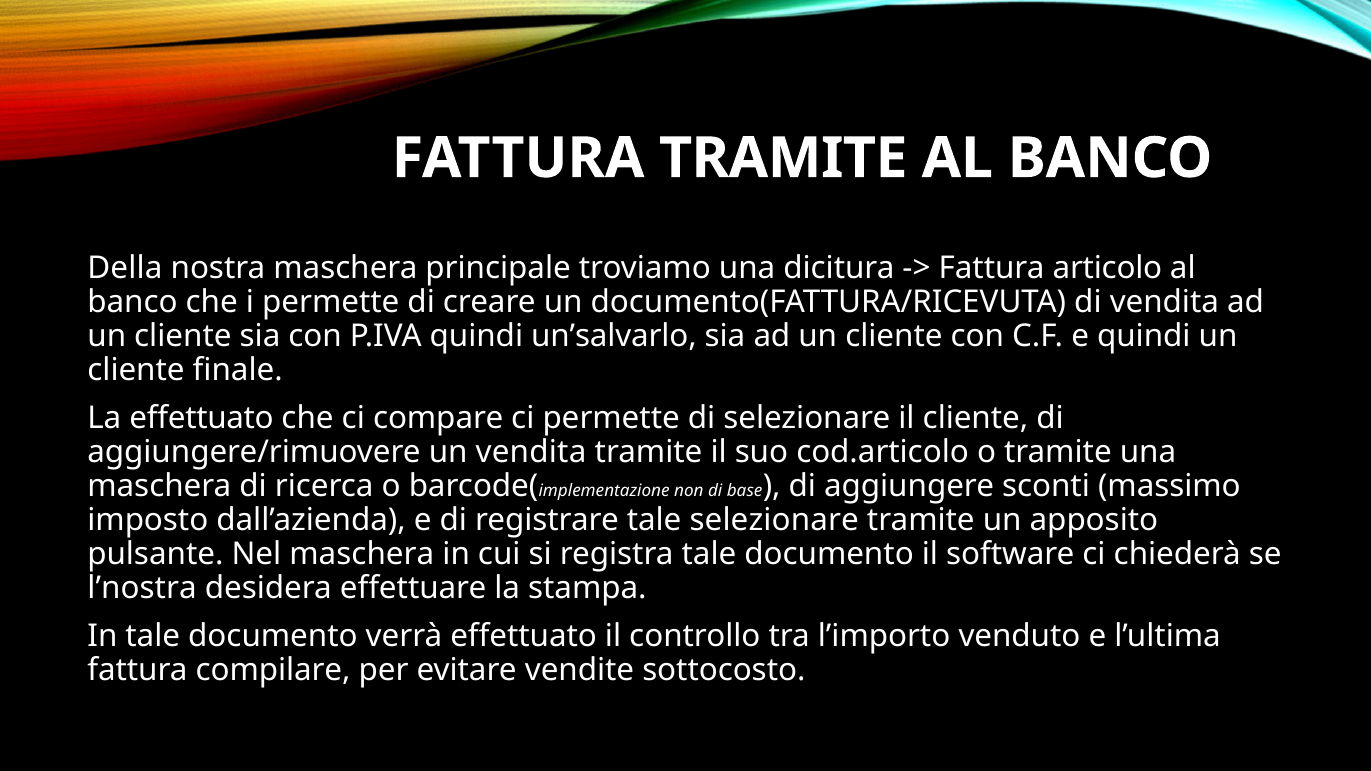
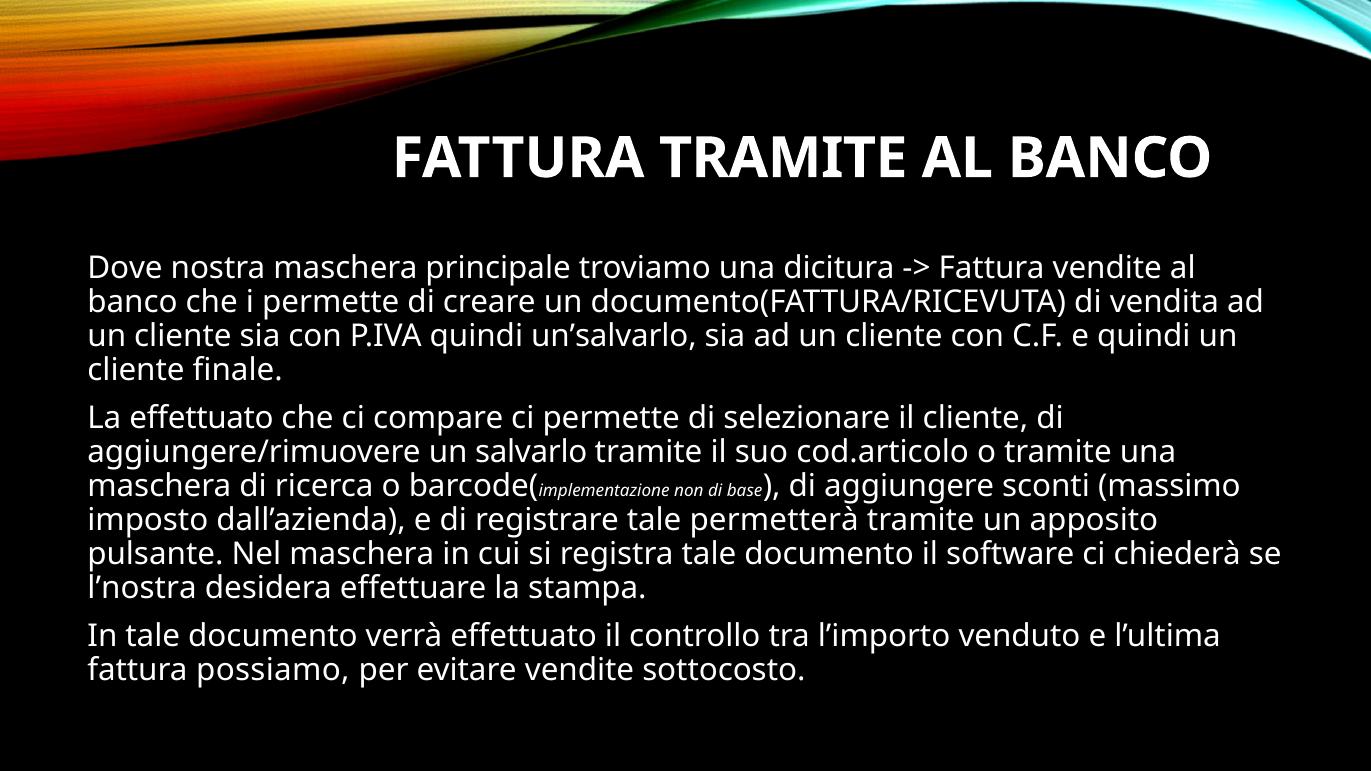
Della: Della -> Dove
Fattura articolo: articolo -> vendite
un vendita: vendita -> salvarlo
tale selezionare: selezionare -> permetterà
compilare: compilare -> possiamo
